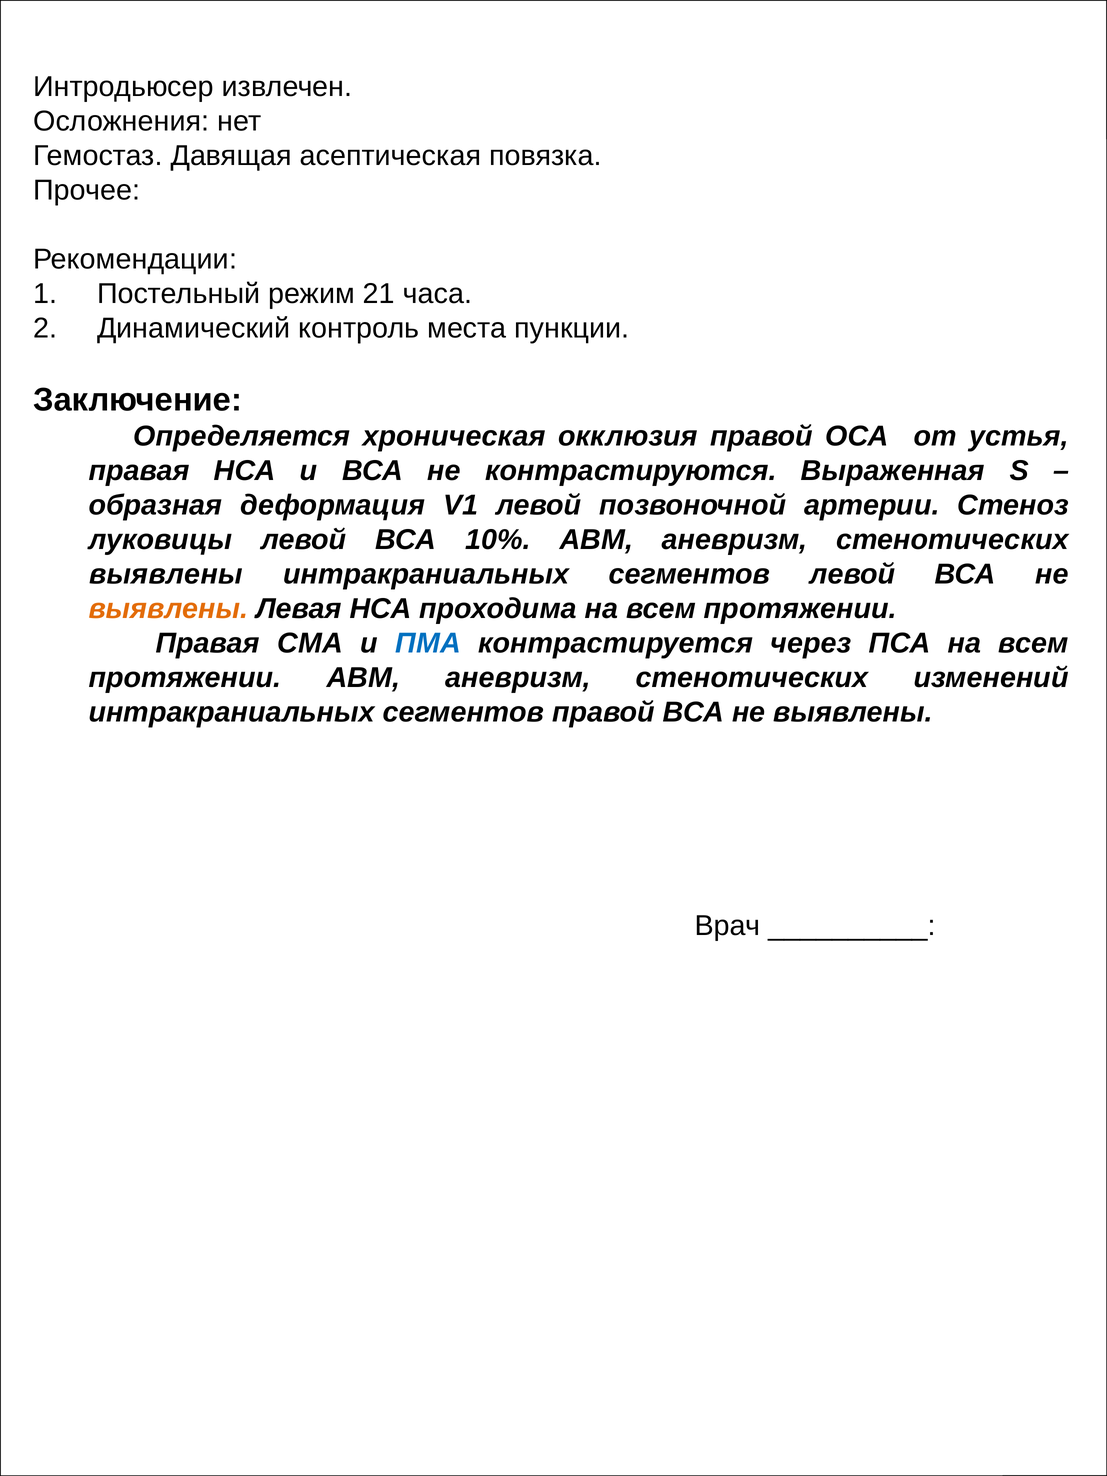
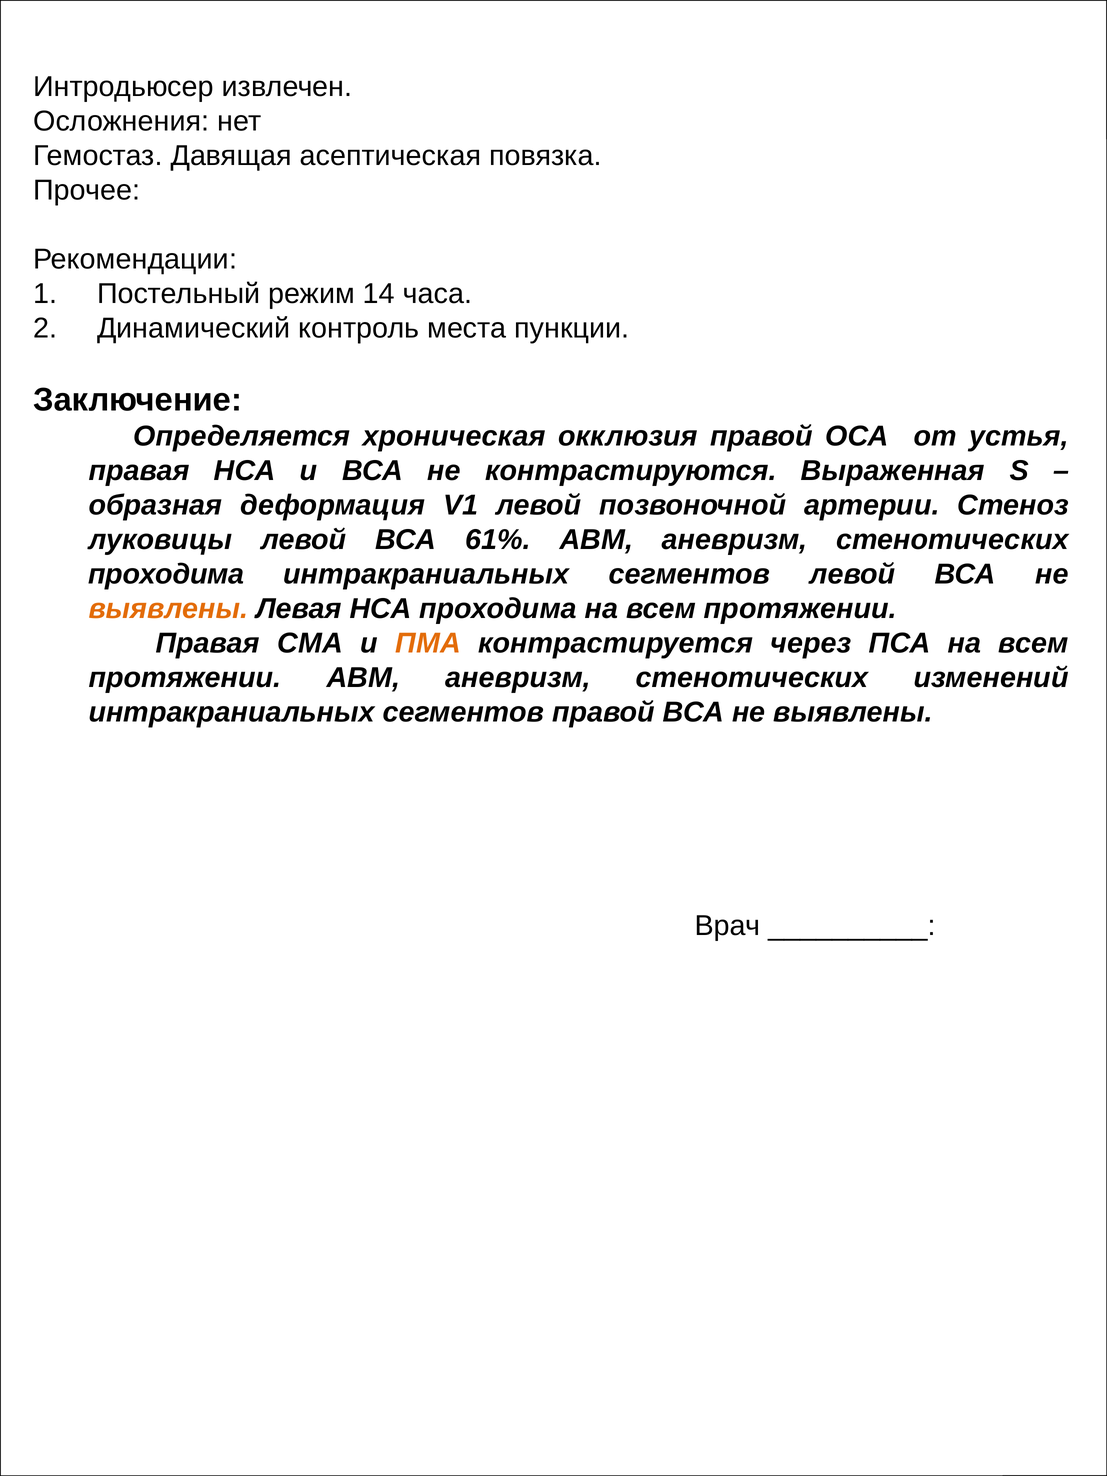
21: 21 -> 14
10%: 10% -> 61%
выявлены at (166, 574): выявлены -> проходима
ПМА colour: blue -> orange
